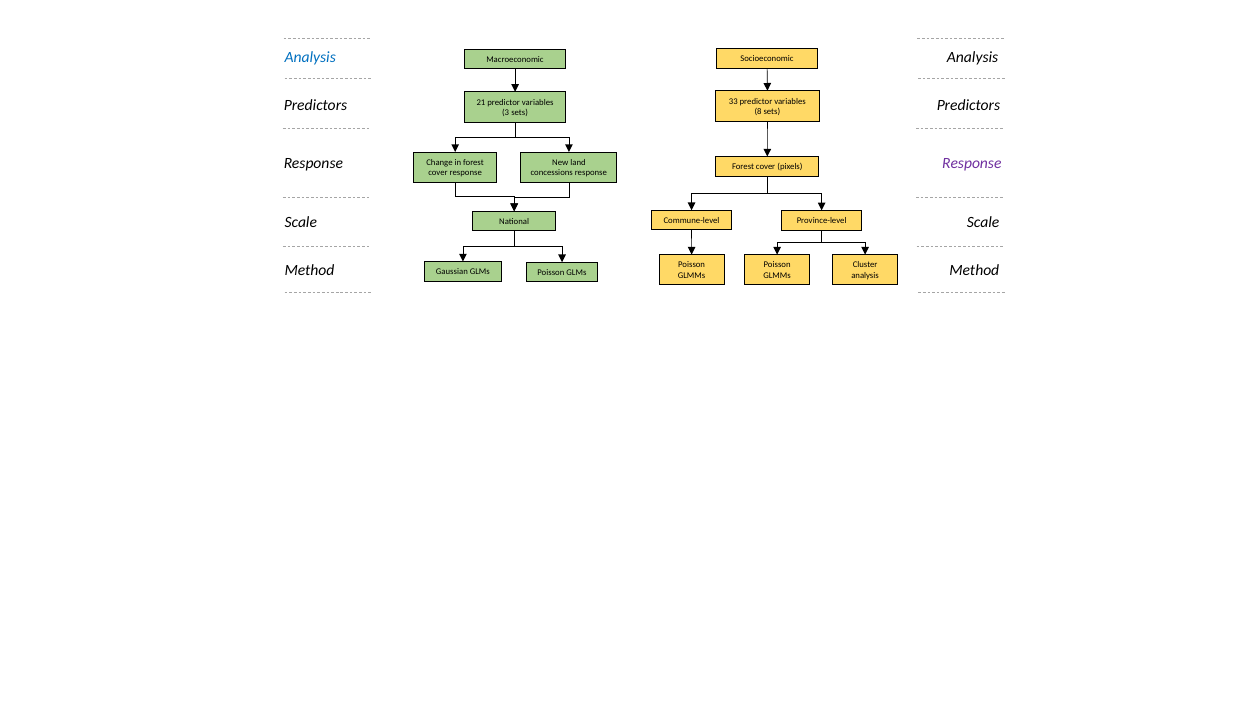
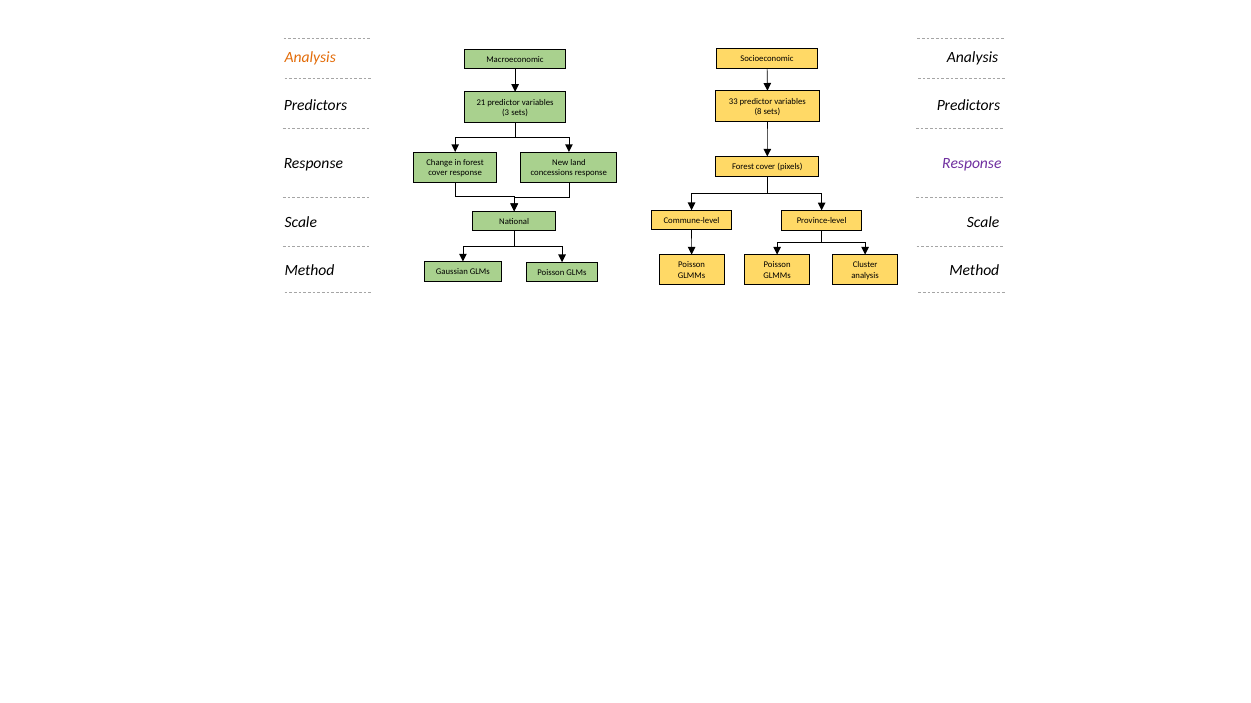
Analysis at (310, 57) colour: blue -> orange
